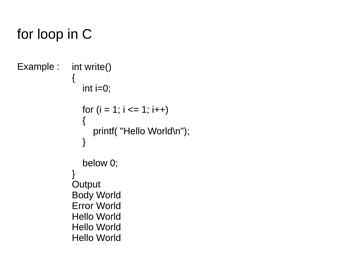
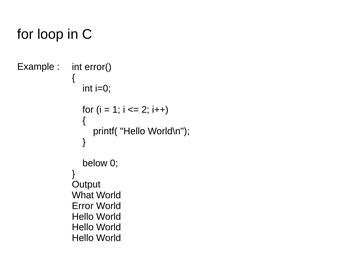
write(: write( -> error(
1 at (145, 110): 1 -> 2
Body: Body -> What
